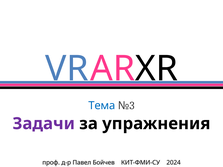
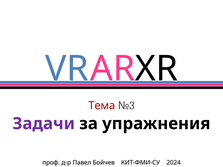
Тема colour: blue -> red
